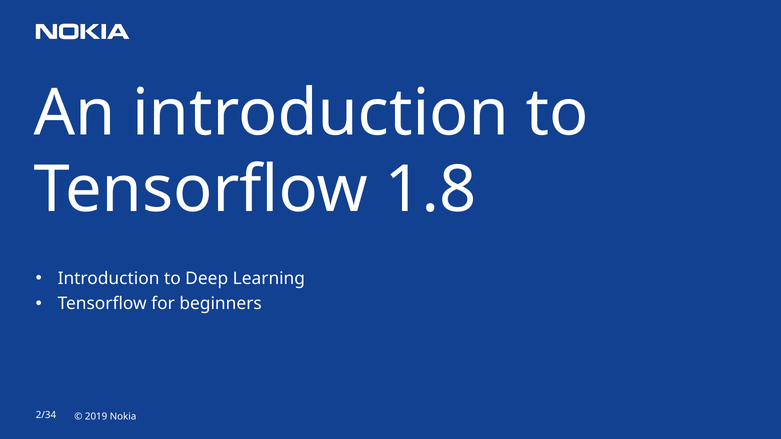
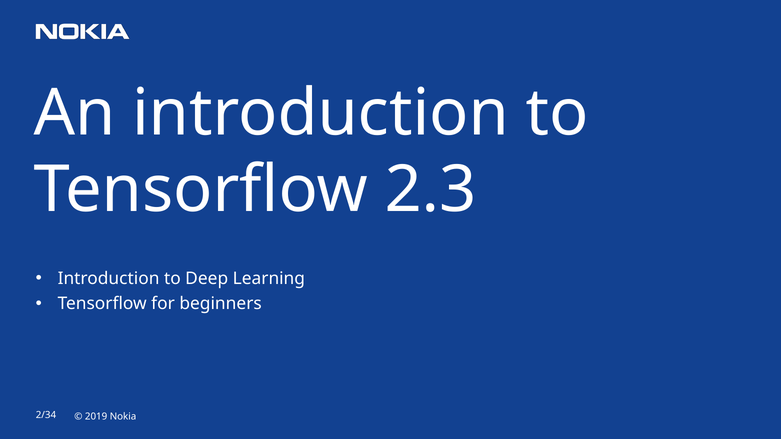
1.8: 1.8 -> 2.3
